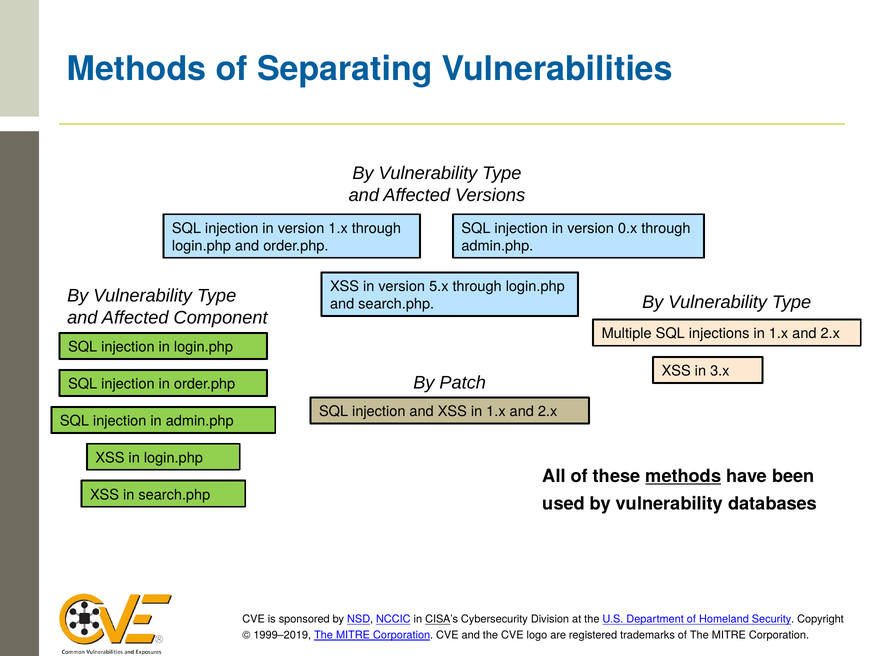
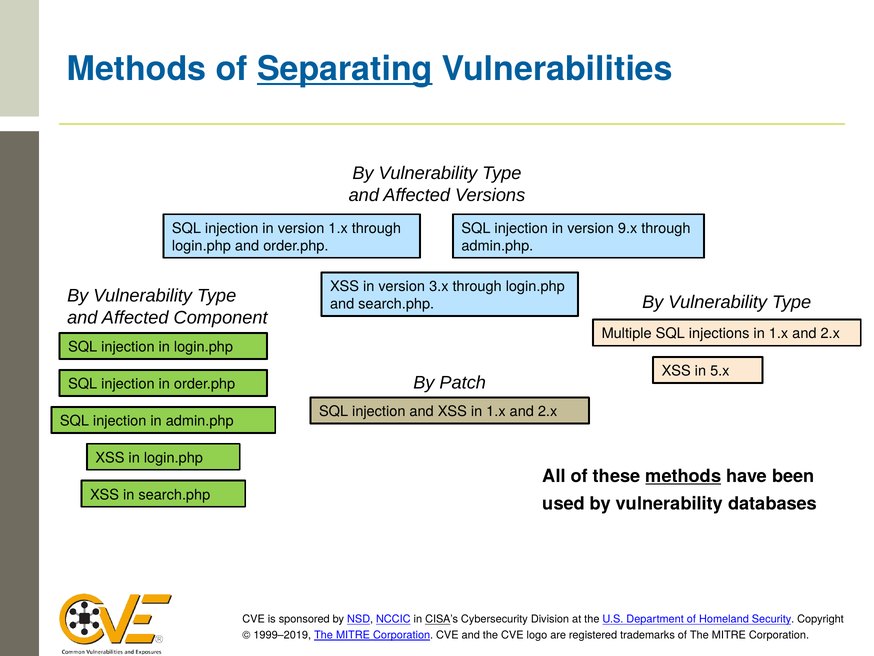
Separating underline: none -> present
0.x: 0.x -> 9.x
5.x: 5.x -> 3.x
3.x: 3.x -> 5.x
